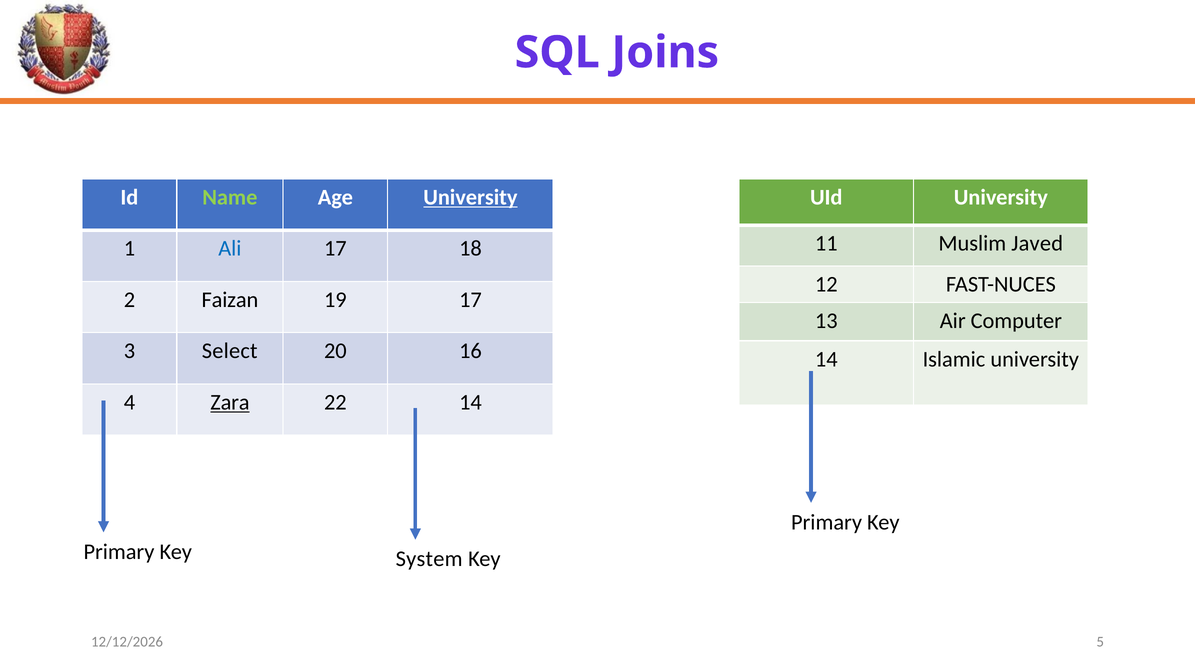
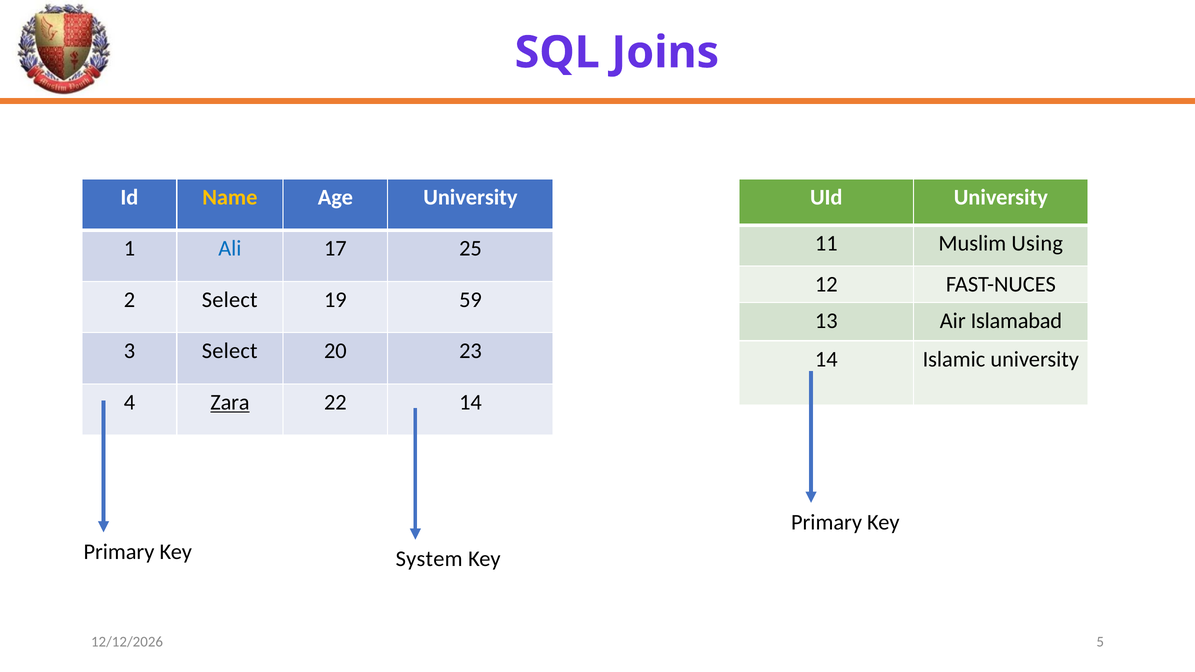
Name colour: light green -> yellow
University at (470, 197) underline: present -> none
Javed: Javed -> Using
18: 18 -> 25
2 Faizan: Faizan -> Select
19 17: 17 -> 59
Computer: Computer -> Islamabad
16: 16 -> 23
